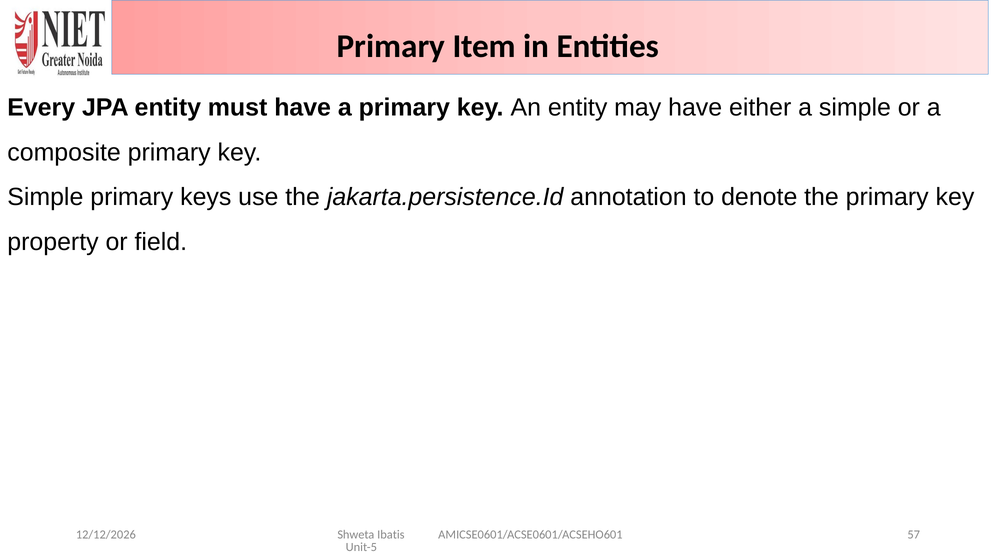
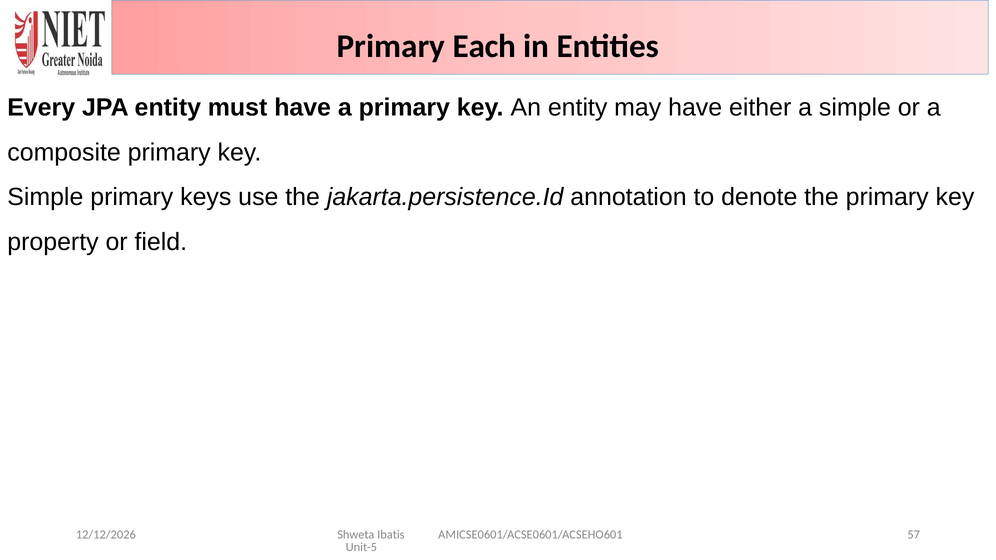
Item: Item -> Each
